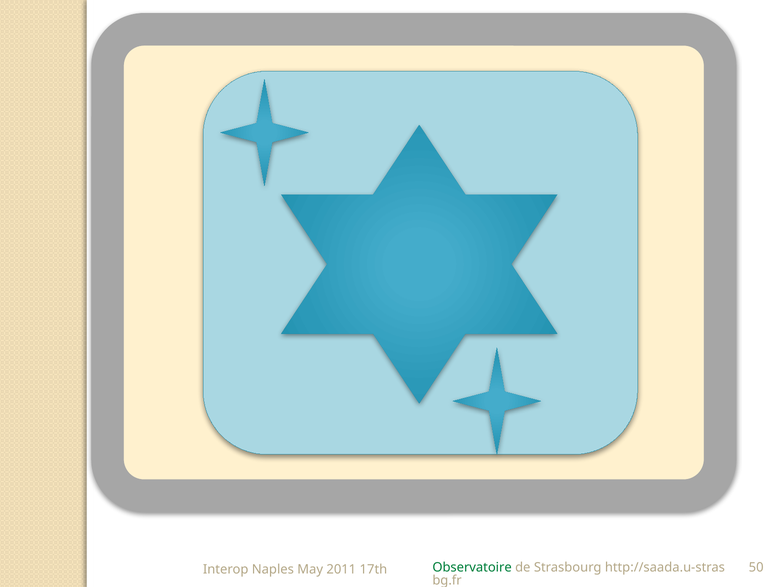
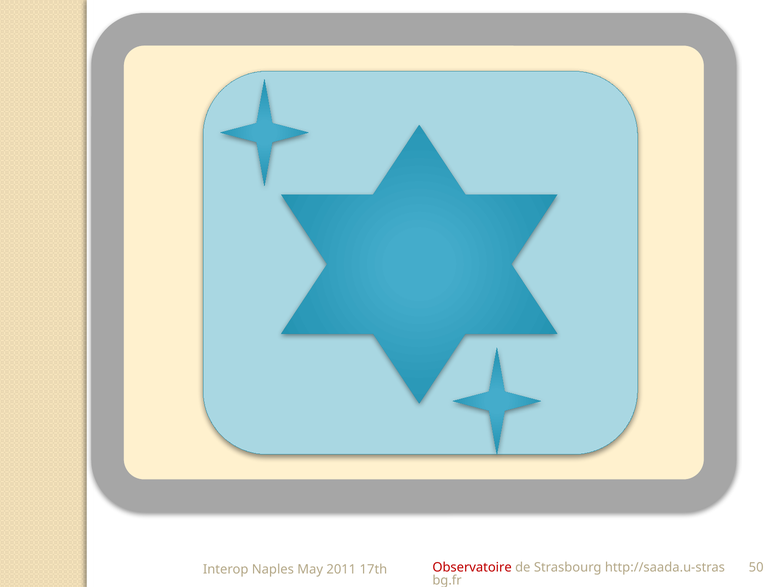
Observatoire colour: green -> red
